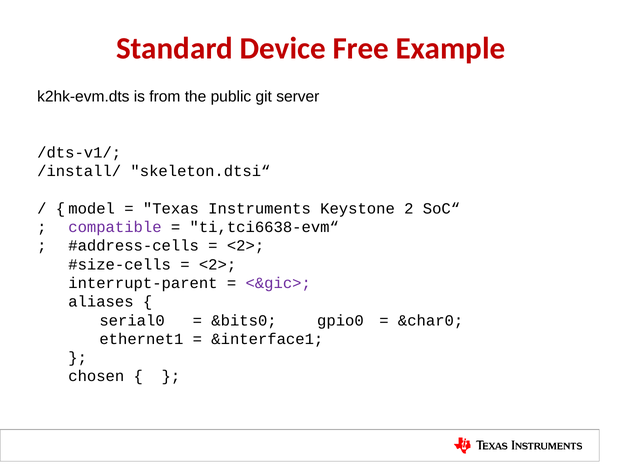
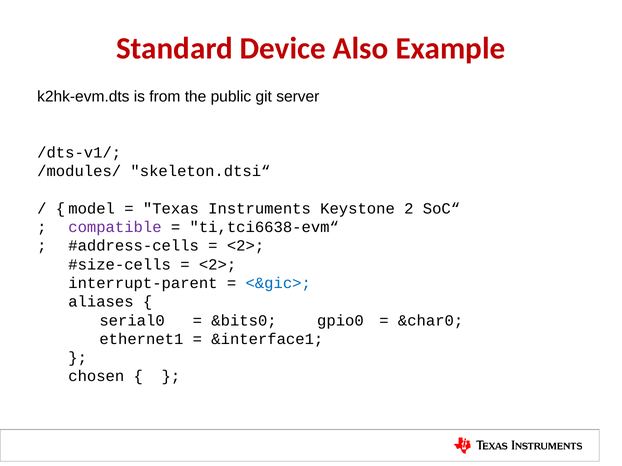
Free: Free -> Also
/install/: /install/ -> /modules/
<&gic> colour: purple -> blue
